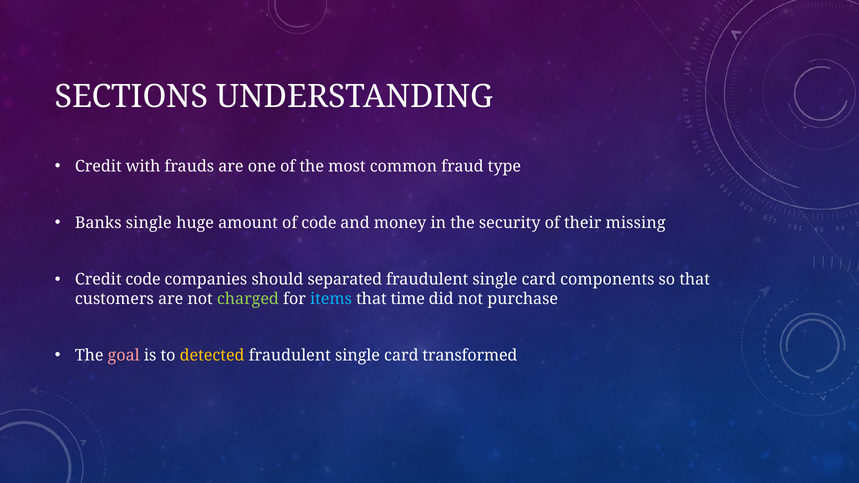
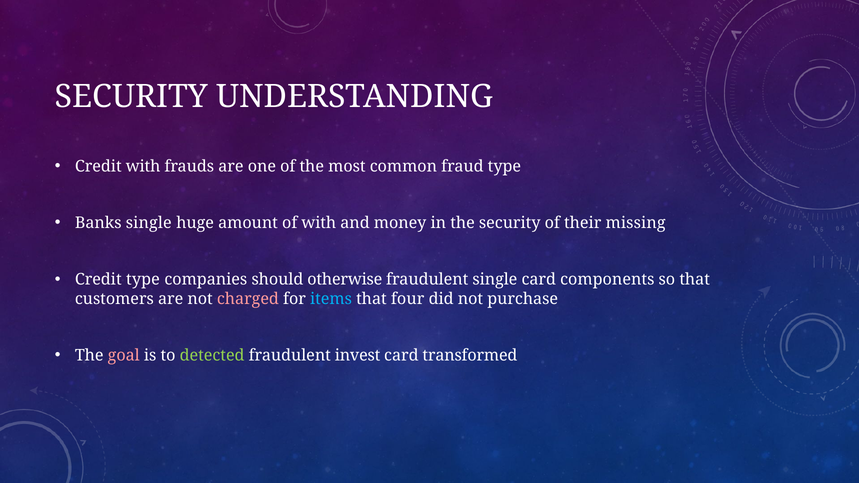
SECTIONS at (131, 96): SECTIONS -> SECURITY
of code: code -> with
Credit code: code -> type
separated: separated -> otherwise
charged colour: light green -> pink
time: time -> four
detected colour: yellow -> light green
single at (358, 356): single -> invest
